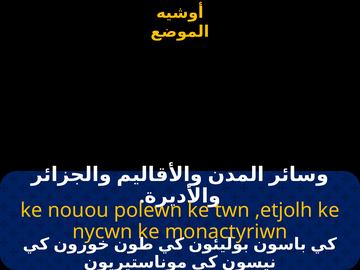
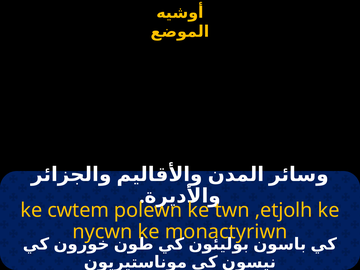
nouou: nouou -> cwtem
